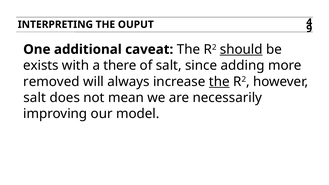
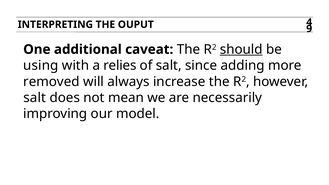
exists: exists -> using
there: there -> relies
the at (219, 81) underline: present -> none
